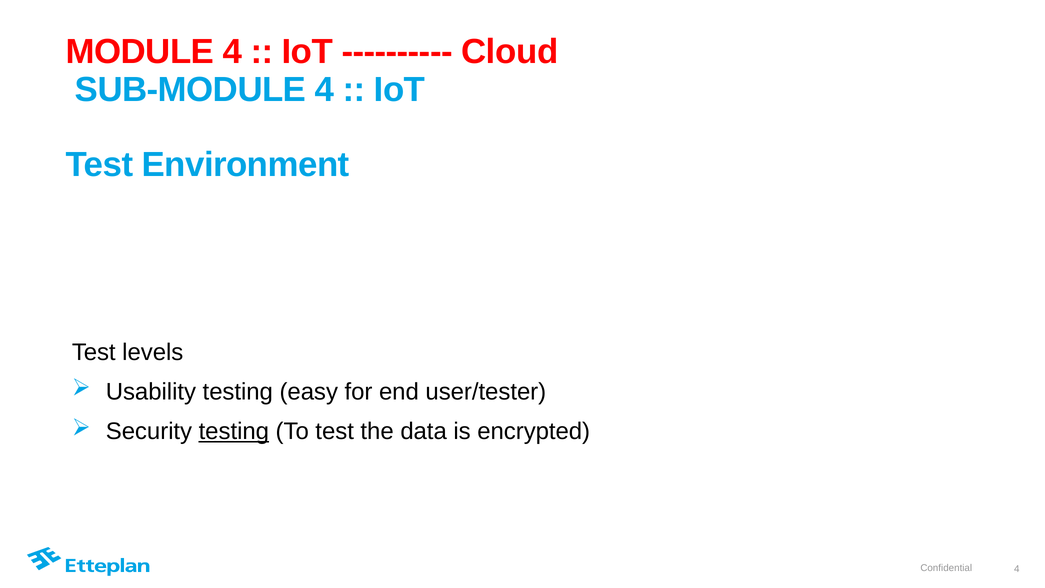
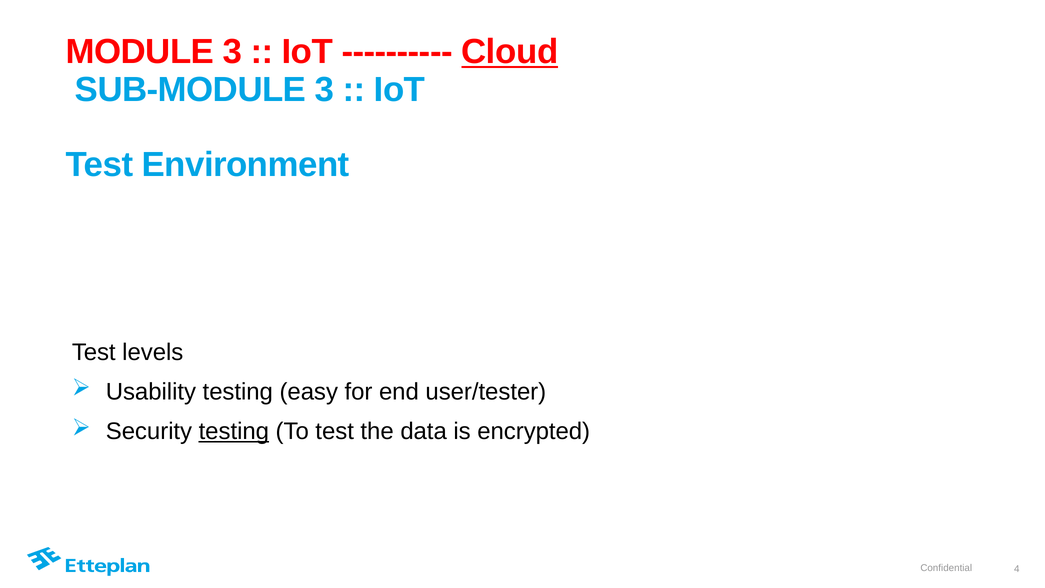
MODULE 4: 4 -> 3
Cloud underline: none -> present
SUB-MODULE 4: 4 -> 3
